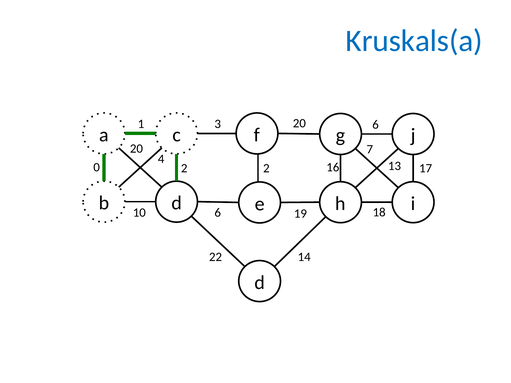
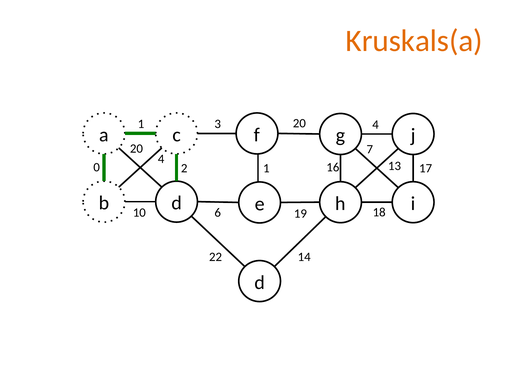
Kruskals(a colour: blue -> orange
6 at (375, 125): 6 -> 4
2 2: 2 -> 1
